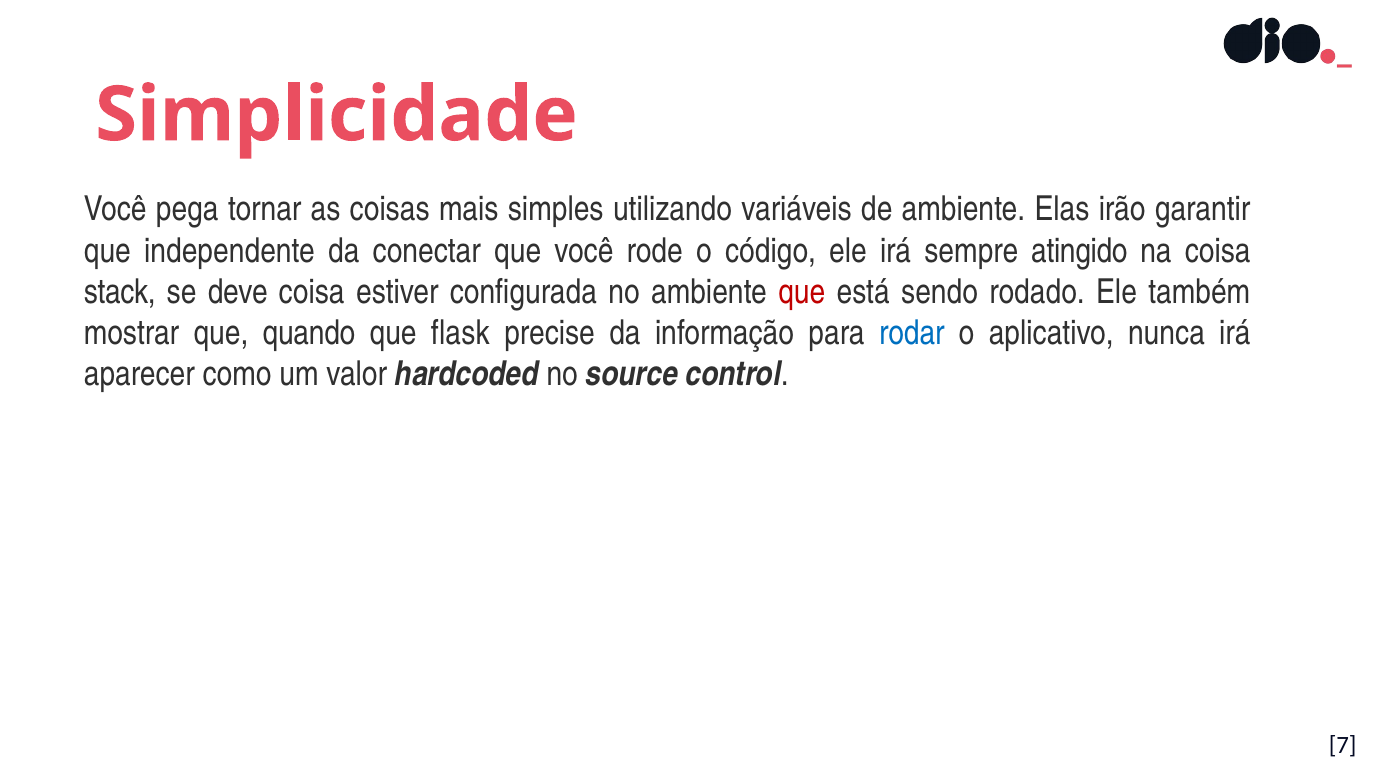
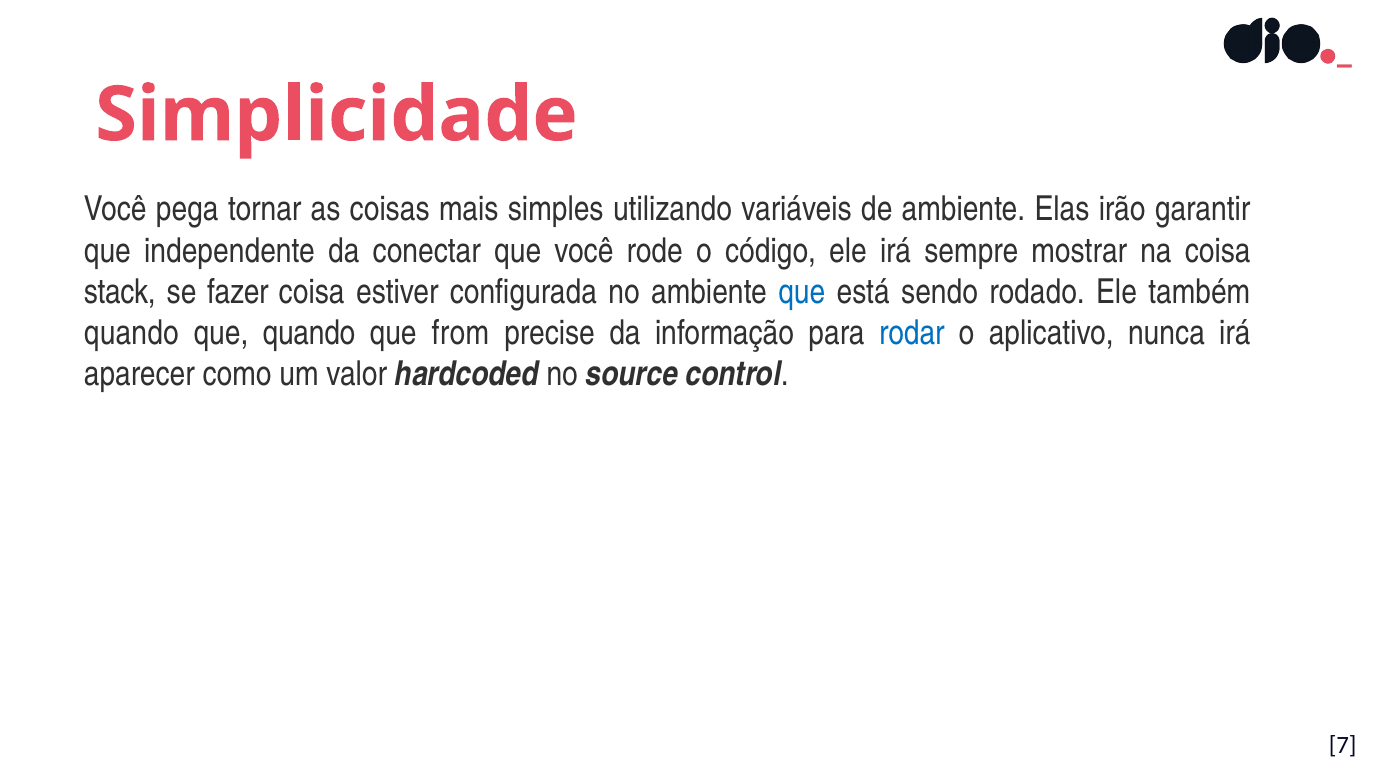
atingido: atingido -> mostrar
deve: deve -> fazer
que at (802, 292) colour: red -> blue
mostrar at (132, 333): mostrar -> quando
flask: flask -> from
